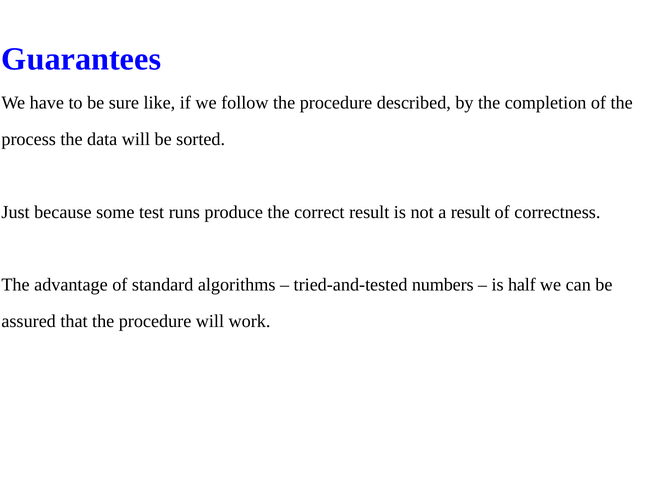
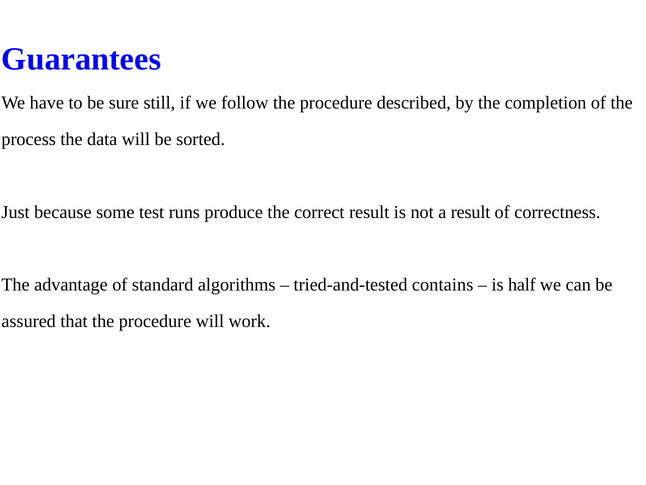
like: like -> still
numbers: numbers -> contains
